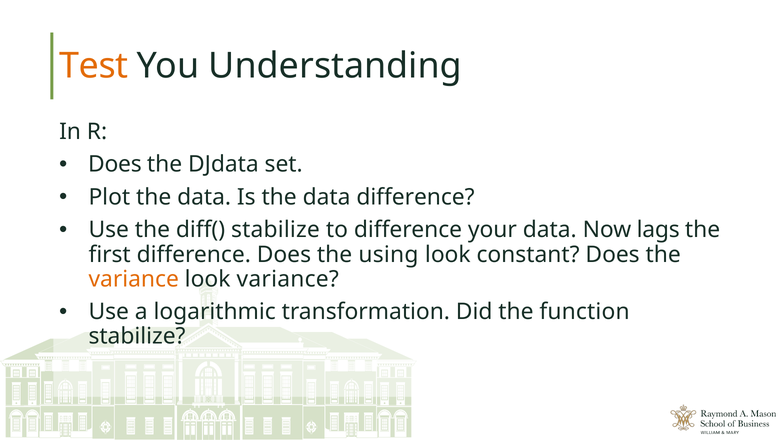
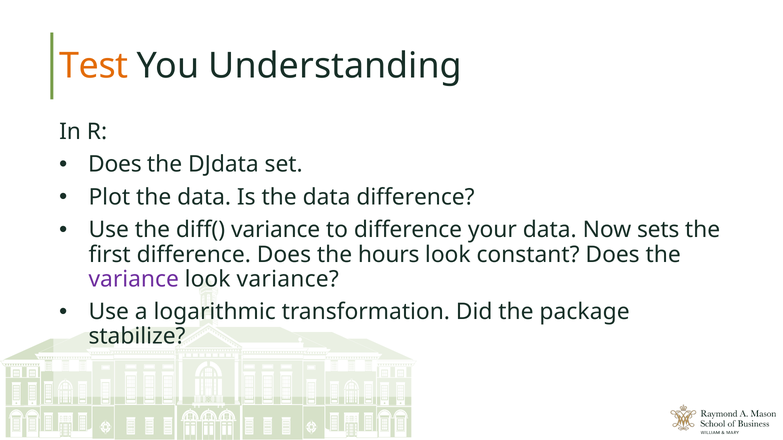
diff( stabilize: stabilize -> variance
lags: lags -> sets
using: using -> hours
variance at (134, 279) colour: orange -> purple
function: function -> package
